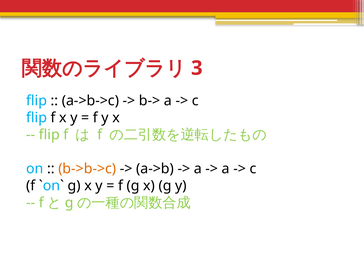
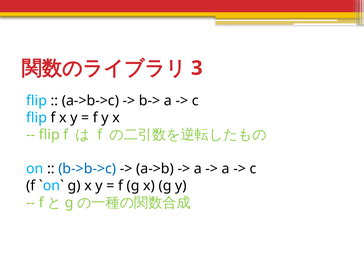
b->b->c colour: orange -> blue
